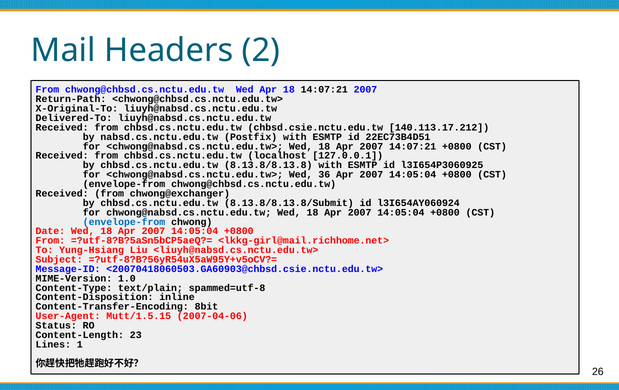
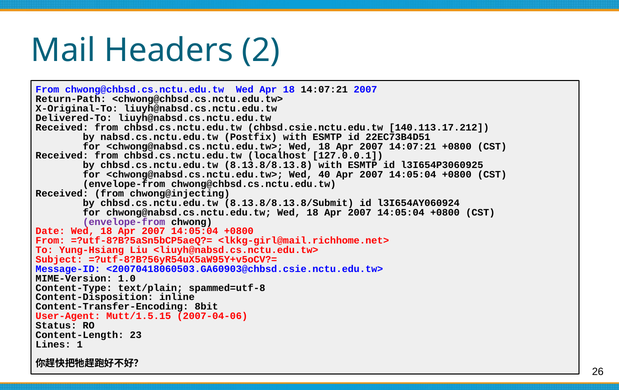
36: 36 -> 40
chwong@exchanger: chwong@exchanger -> chwong@injecting
envelope-from at (124, 222) colour: blue -> purple
